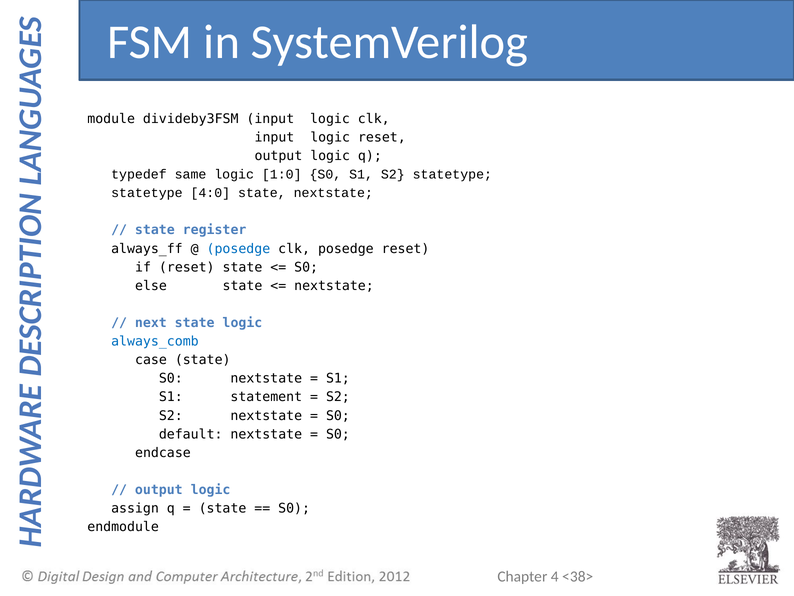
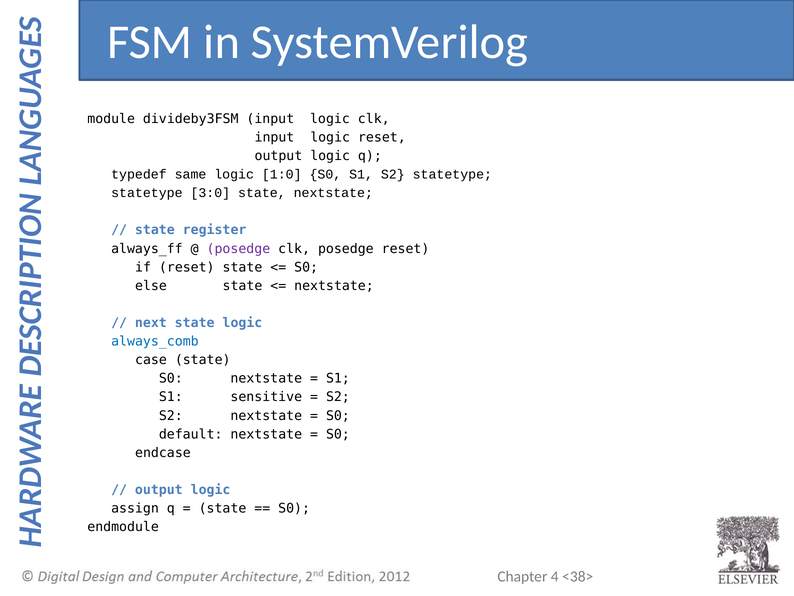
4:0: 4:0 -> 3:0
posedge at (238, 248) colour: blue -> purple
statement: statement -> sensitive
